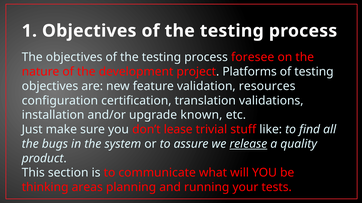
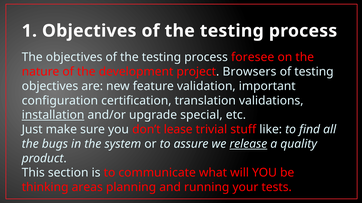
Platforms: Platforms -> Browsers
resources: resources -> important
installation underline: none -> present
known: known -> special
